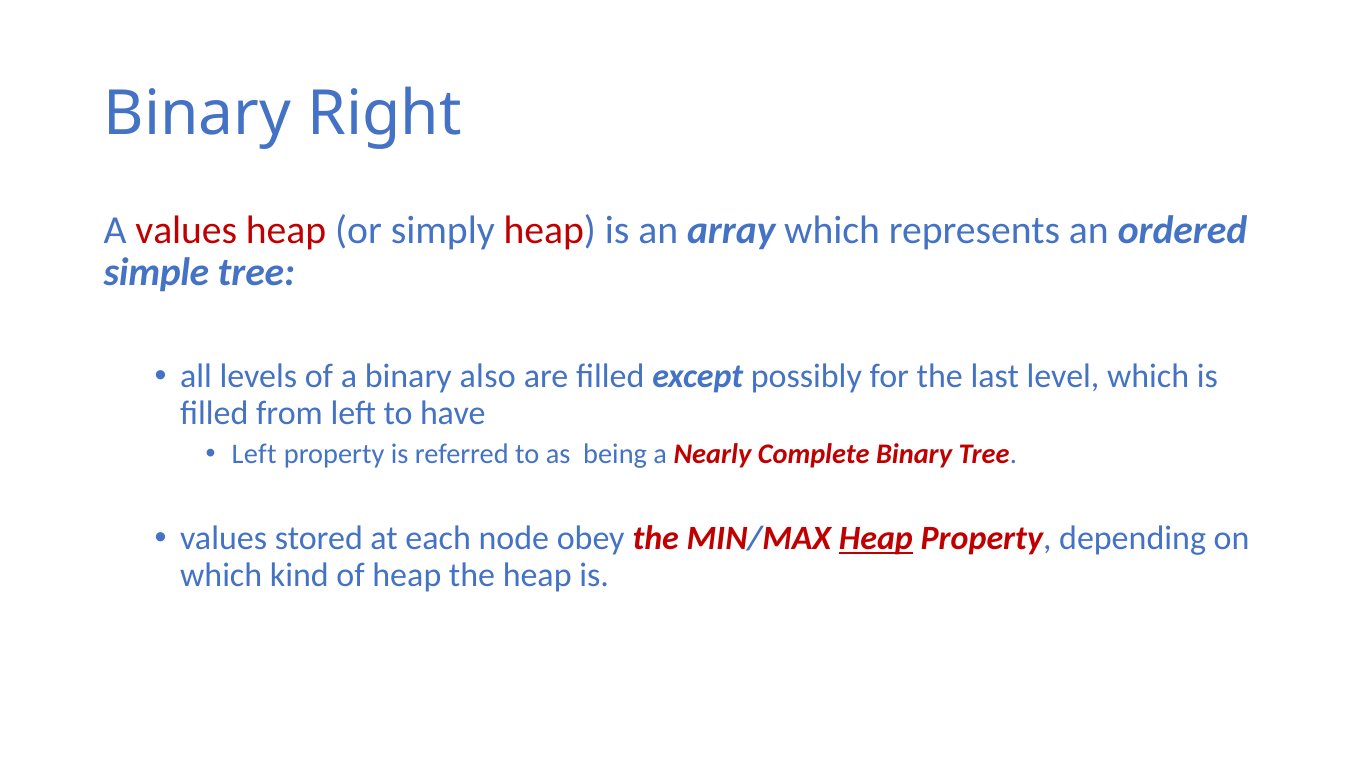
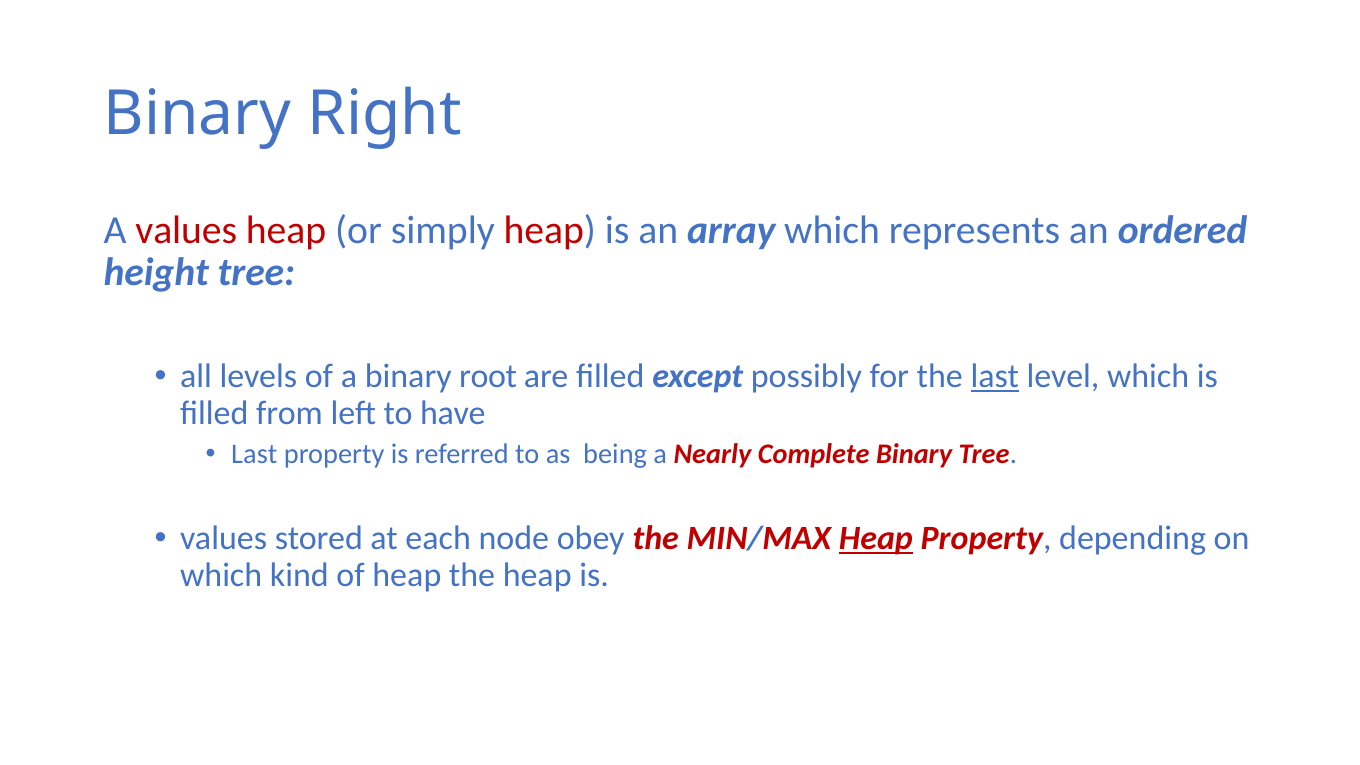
simple: simple -> height
also: also -> root
last at (995, 377) underline: none -> present
Left at (254, 454): Left -> Last
